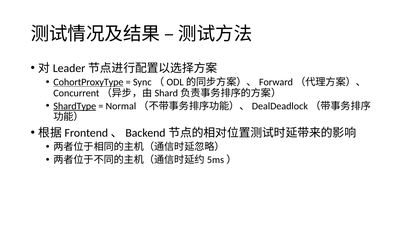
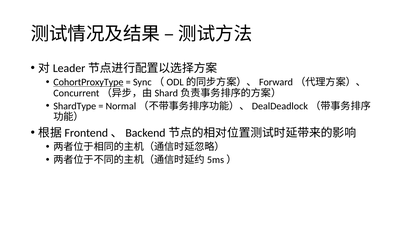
ShardType underline: present -> none
